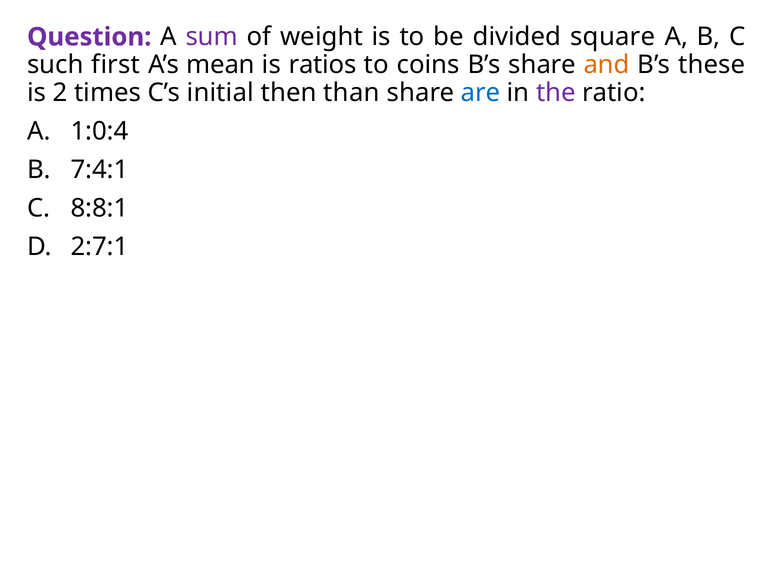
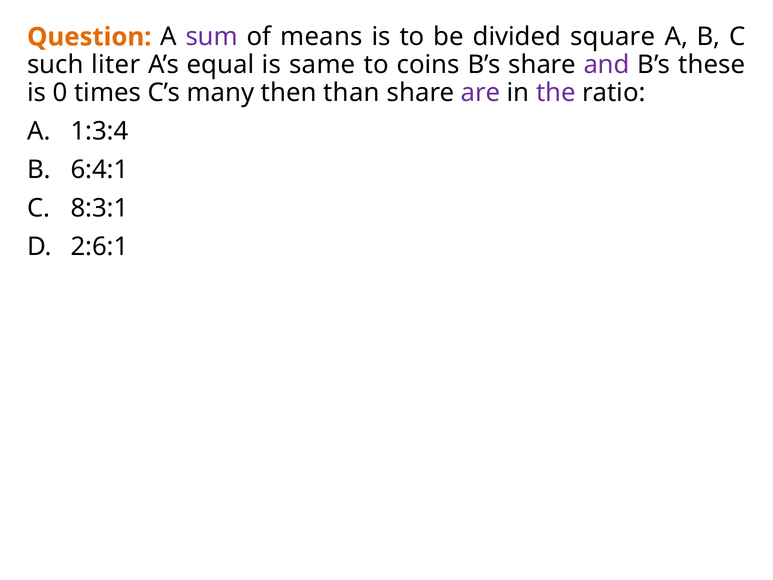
Question colour: purple -> orange
weight: weight -> means
first: first -> liter
mean: mean -> equal
ratios: ratios -> same
and colour: orange -> purple
2: 2 -> 0
initial: initial -> many
are colour: blue -> purple
1:0:4: 1:0:4 -> 1:3:4
7:4:1: 7:4:1 -> 6:4:1
8:8:1: 8:8:1 -> 8:3:1
2:7:1: 2:7:1 -> 2:6:1
